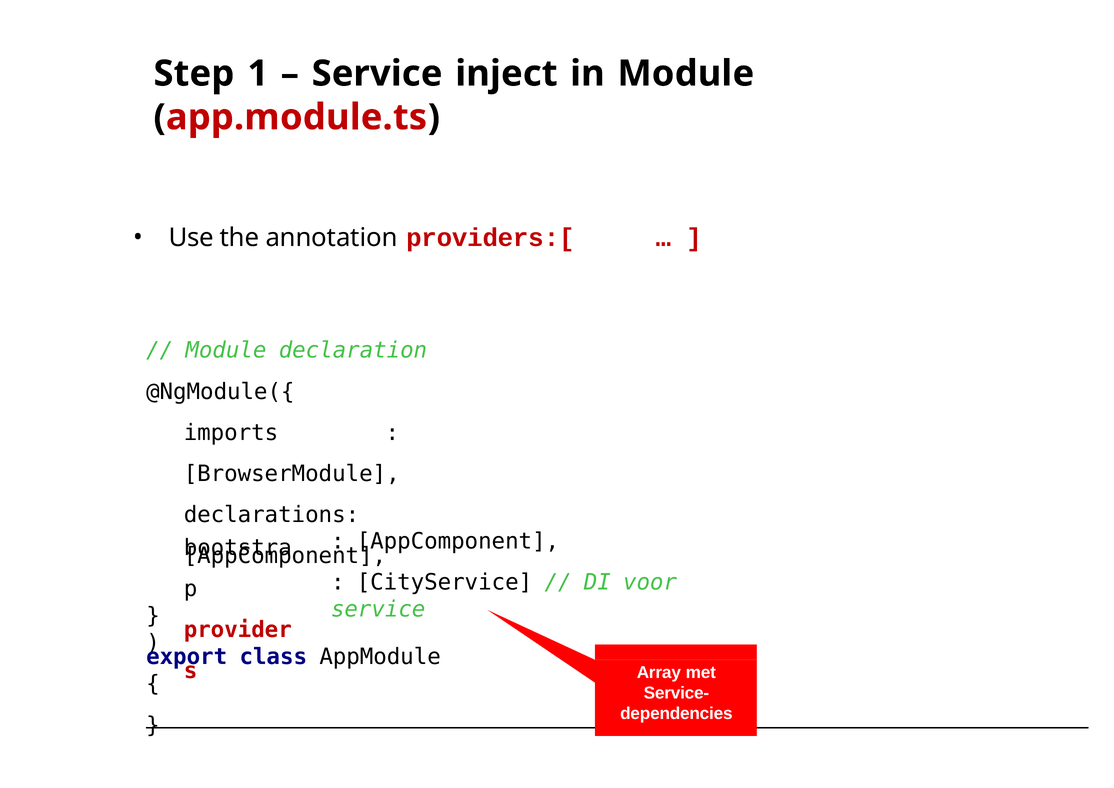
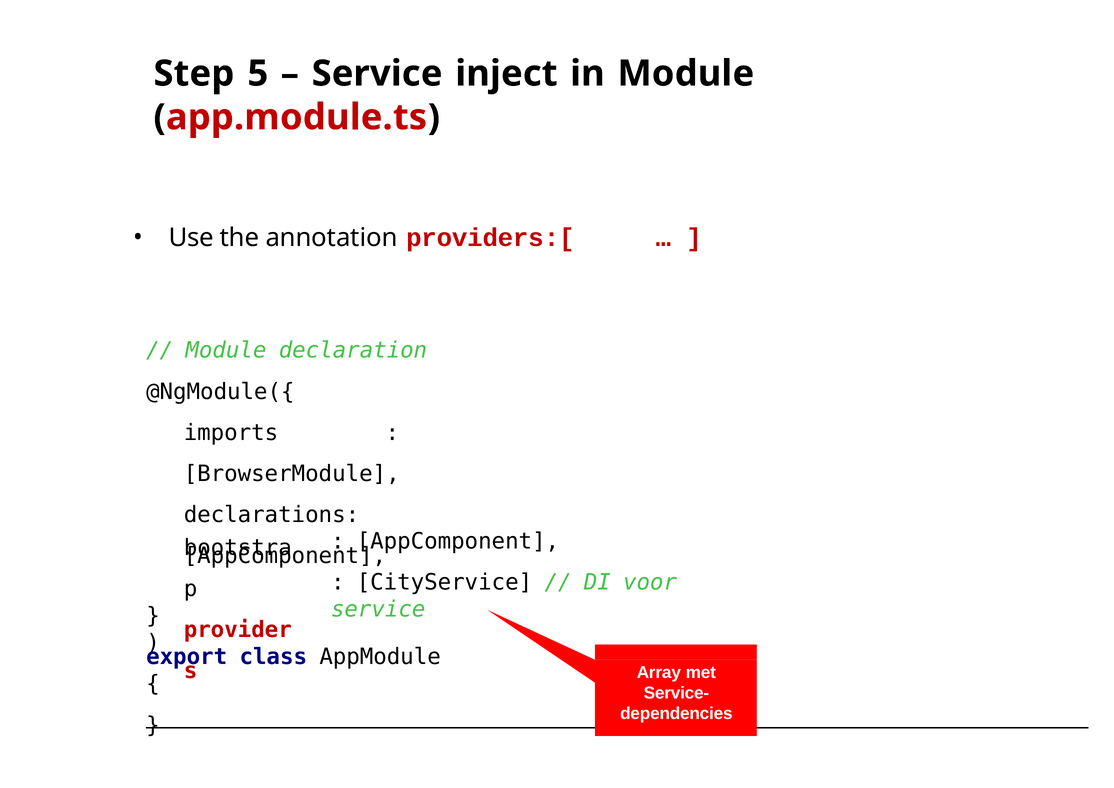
1: 1 -> 5
